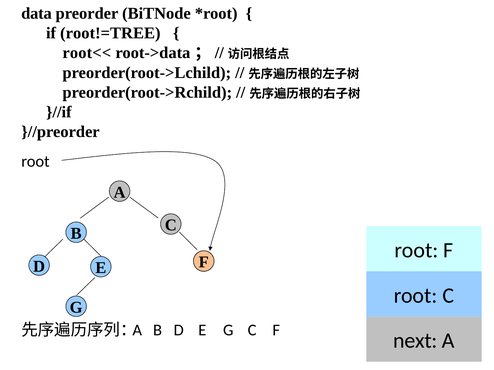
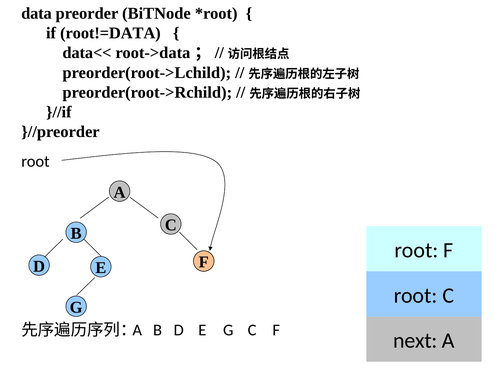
root!=TREE: root!=TREE -> root!=DATA
root<<: root<< -> data<<
